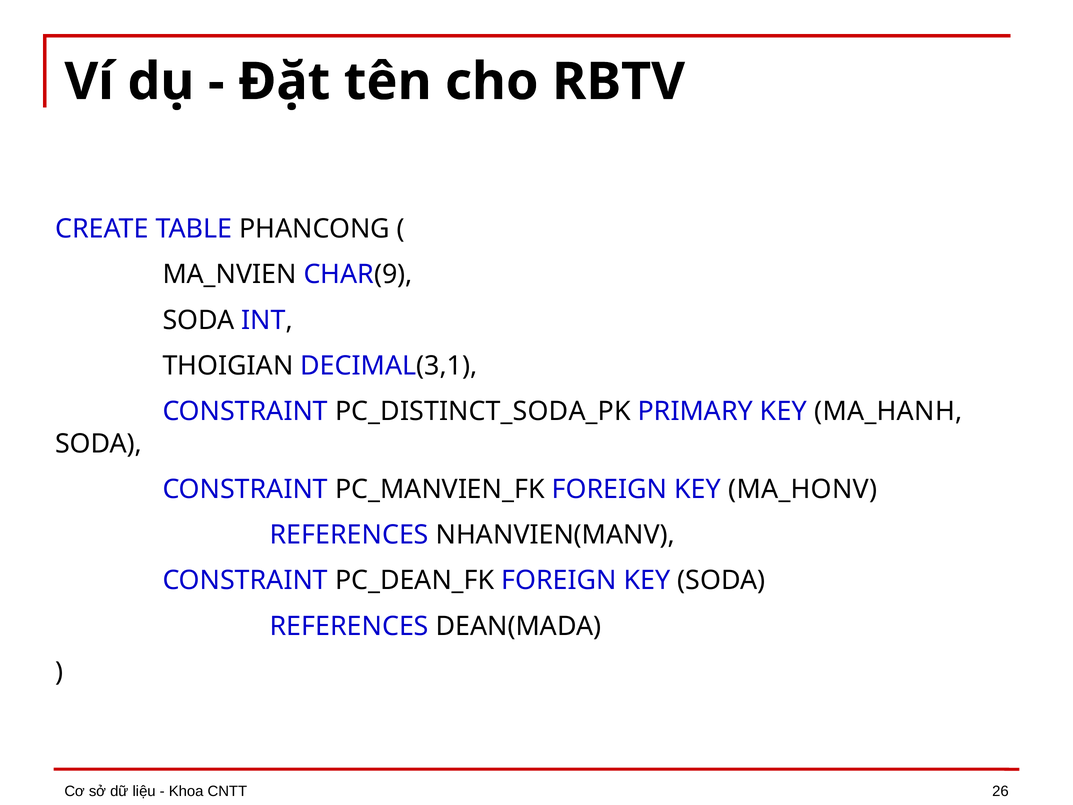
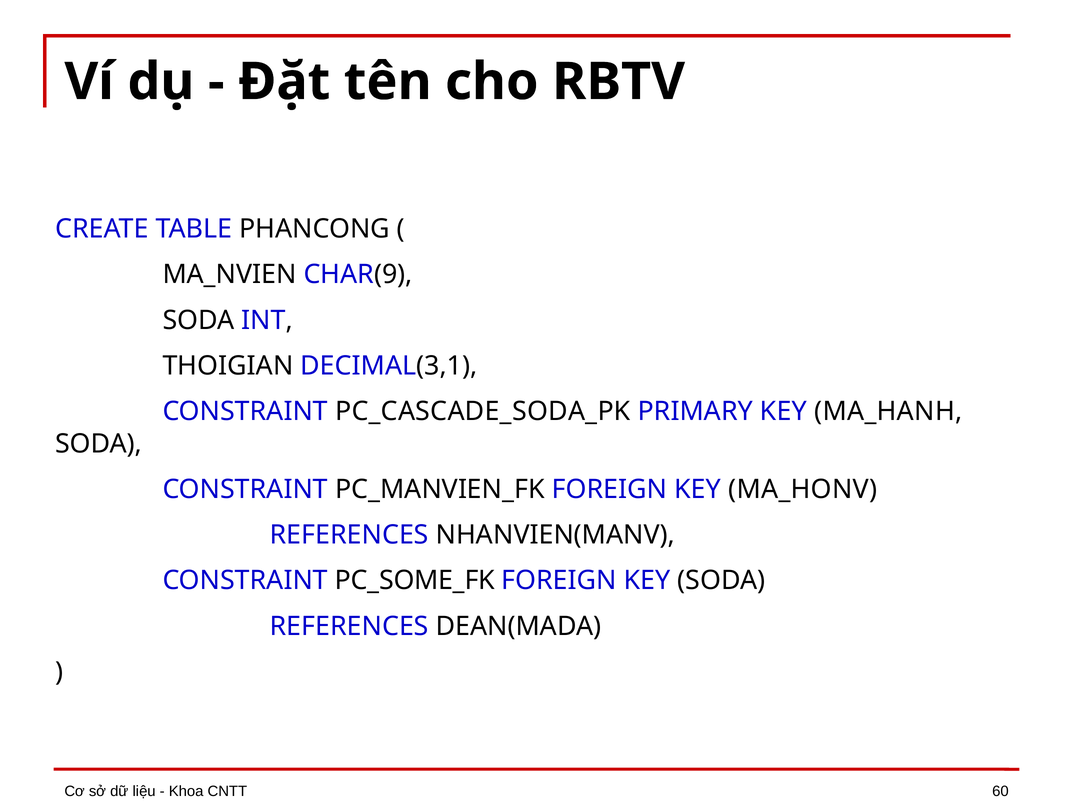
PC_DISTINCT_SODA_PK: PC_DISTINCT_SODA_PK -> PC_CASCADE_SODA_PK
PC_DEAN_FK: PC_DEAN_FK -> PC_SOME_FK
26: 26 -> 60
